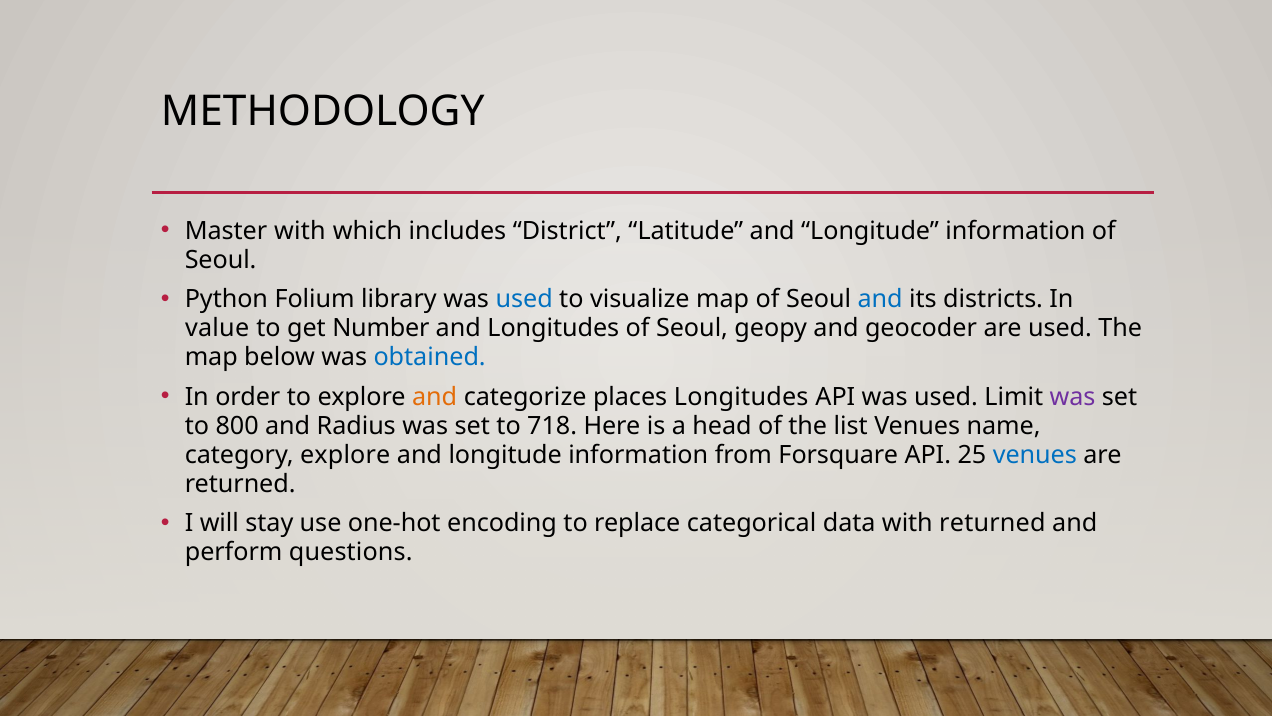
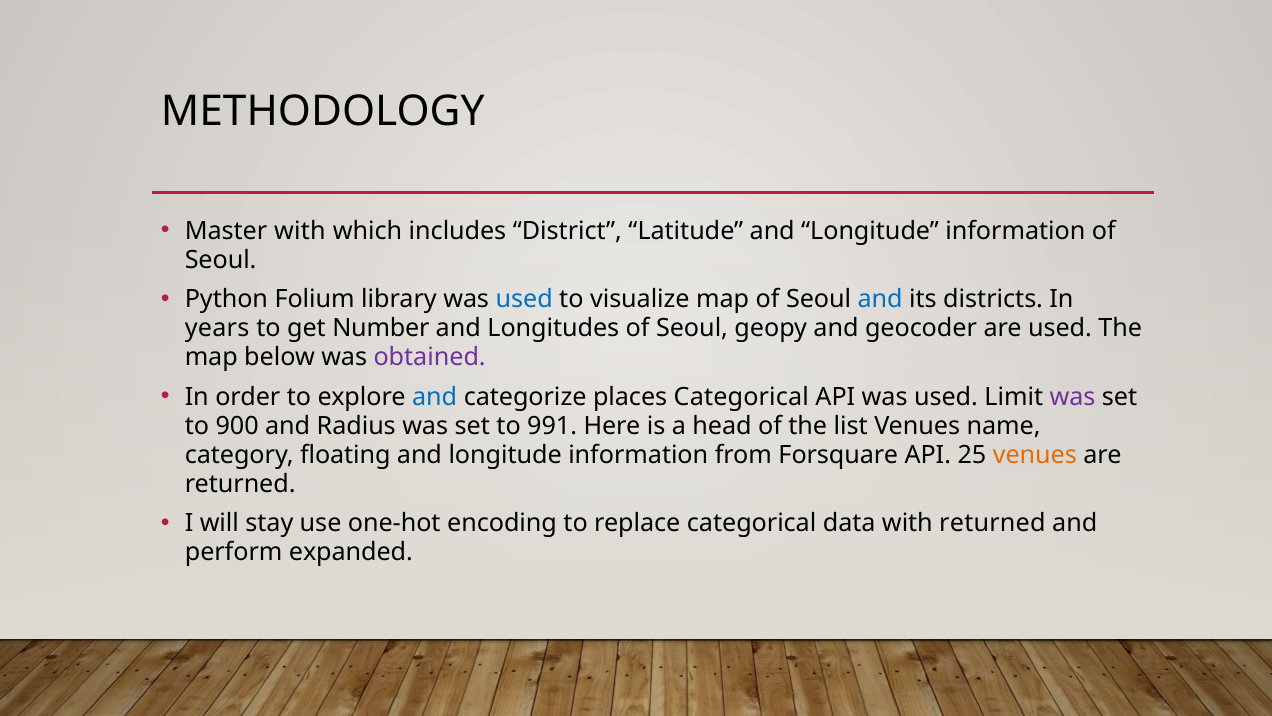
value: value -> years
obtained colour: blue -> purple
and at (435, 397) colour: orange -> blue
places Longitudes: Longitudes -> Categorical
800: 800 -> 900
718: 718 -> 991
category explore: explore -> floating
venues at (1035, 455) colour: blue -> orange
questions: questions -> expanded
